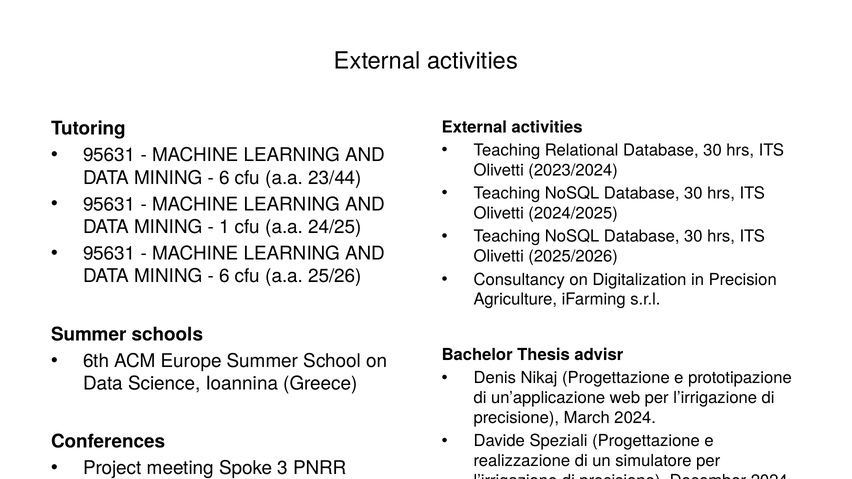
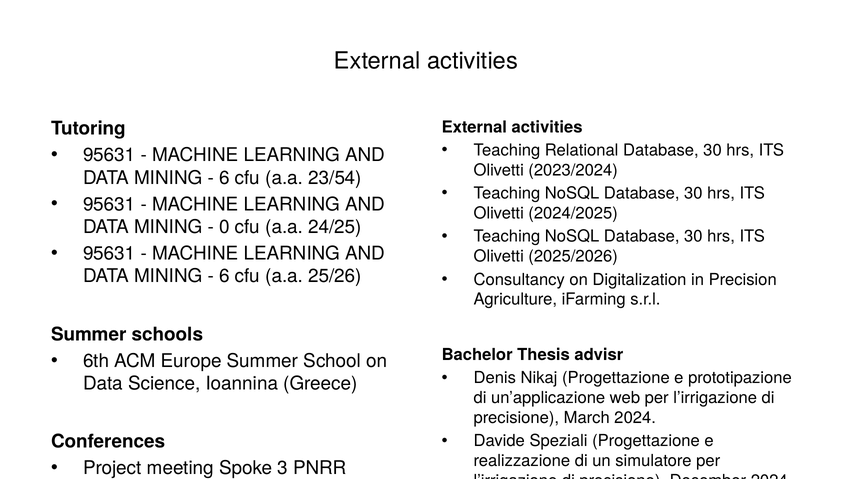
23/44: 23/44 -> 23/54
1: 1 -> 0
